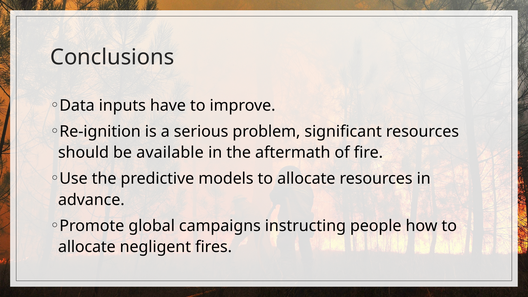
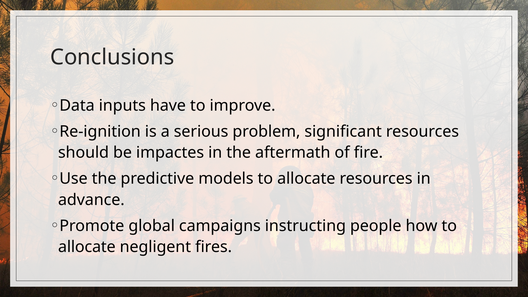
available: available -> impactes
